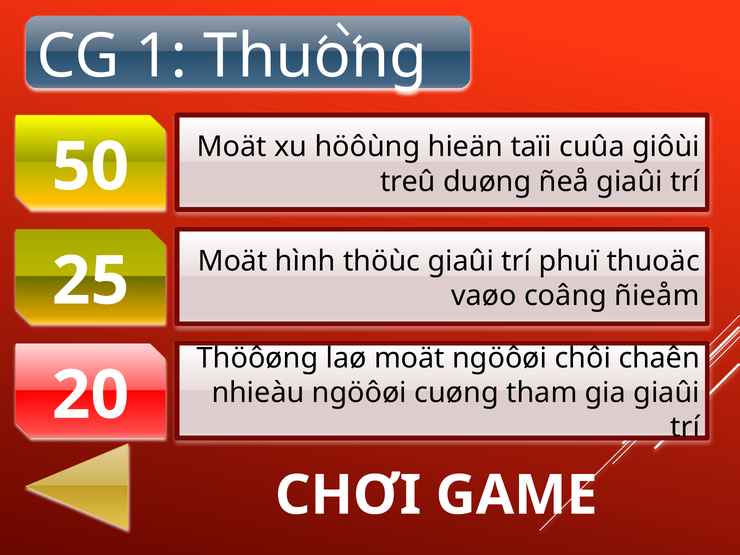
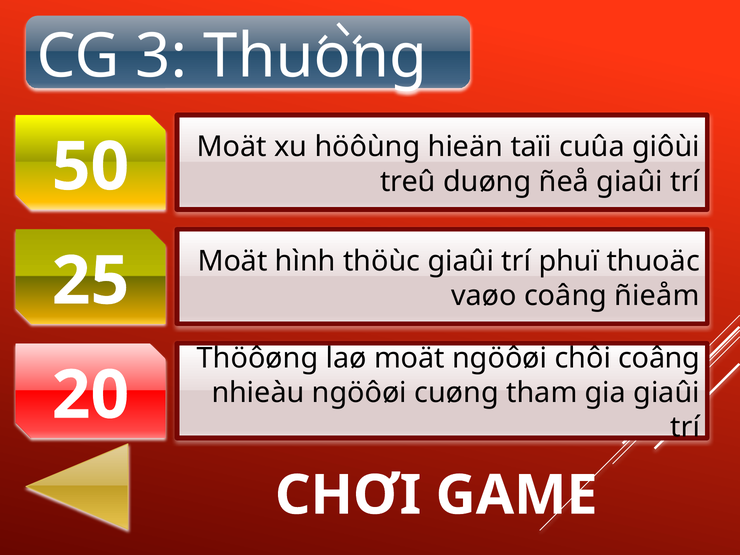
1: 1 -> 3
chôi chaên: chaên -> coâng
